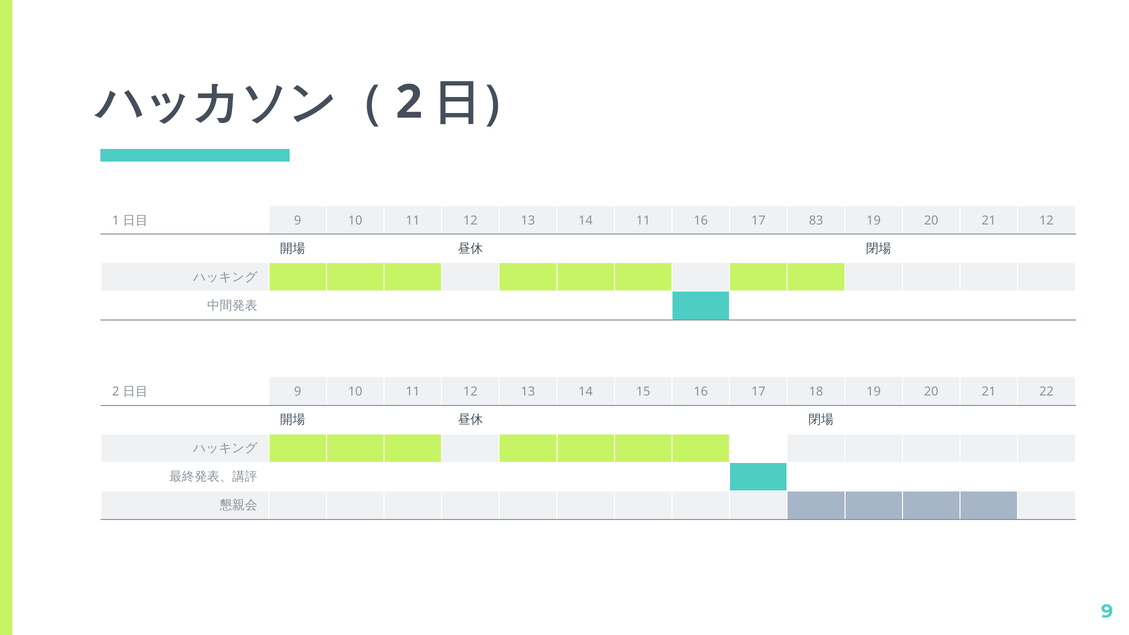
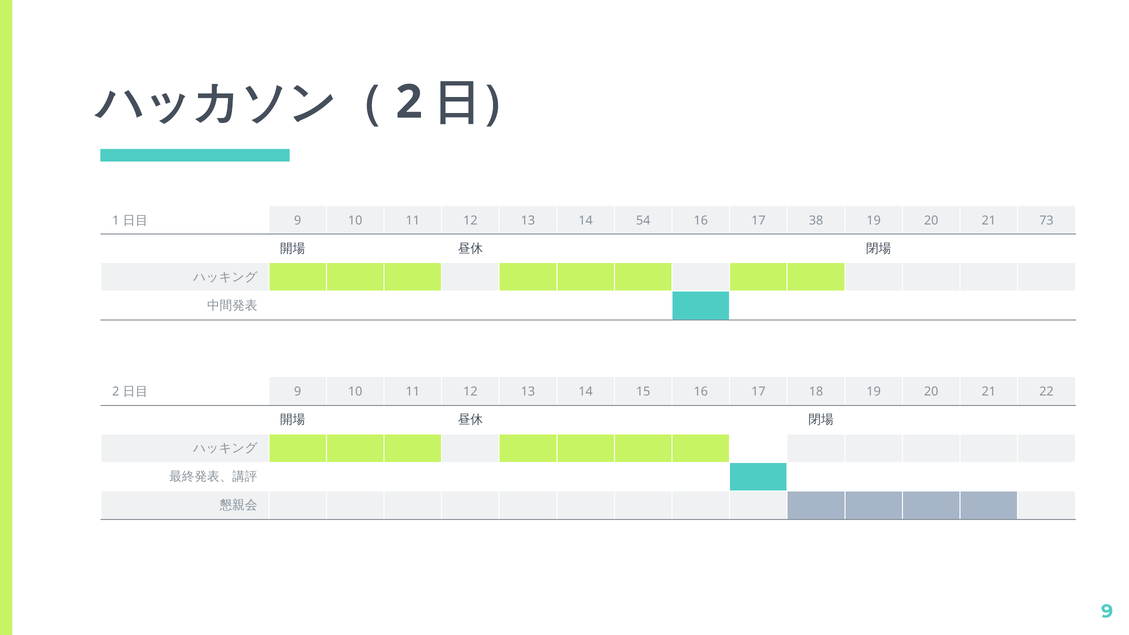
14 11: 11 -> 54
83: 83 -> 38
21 12: 12 -> 73
